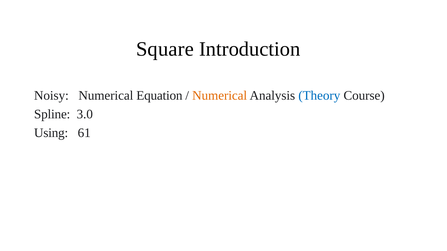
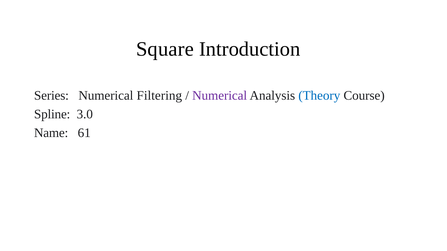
Noisy: Noisy -> Series
Equation: Equation -> Filtering
Numerical at (220, 96) colour: orange -> purple
Using: Using -> Name
